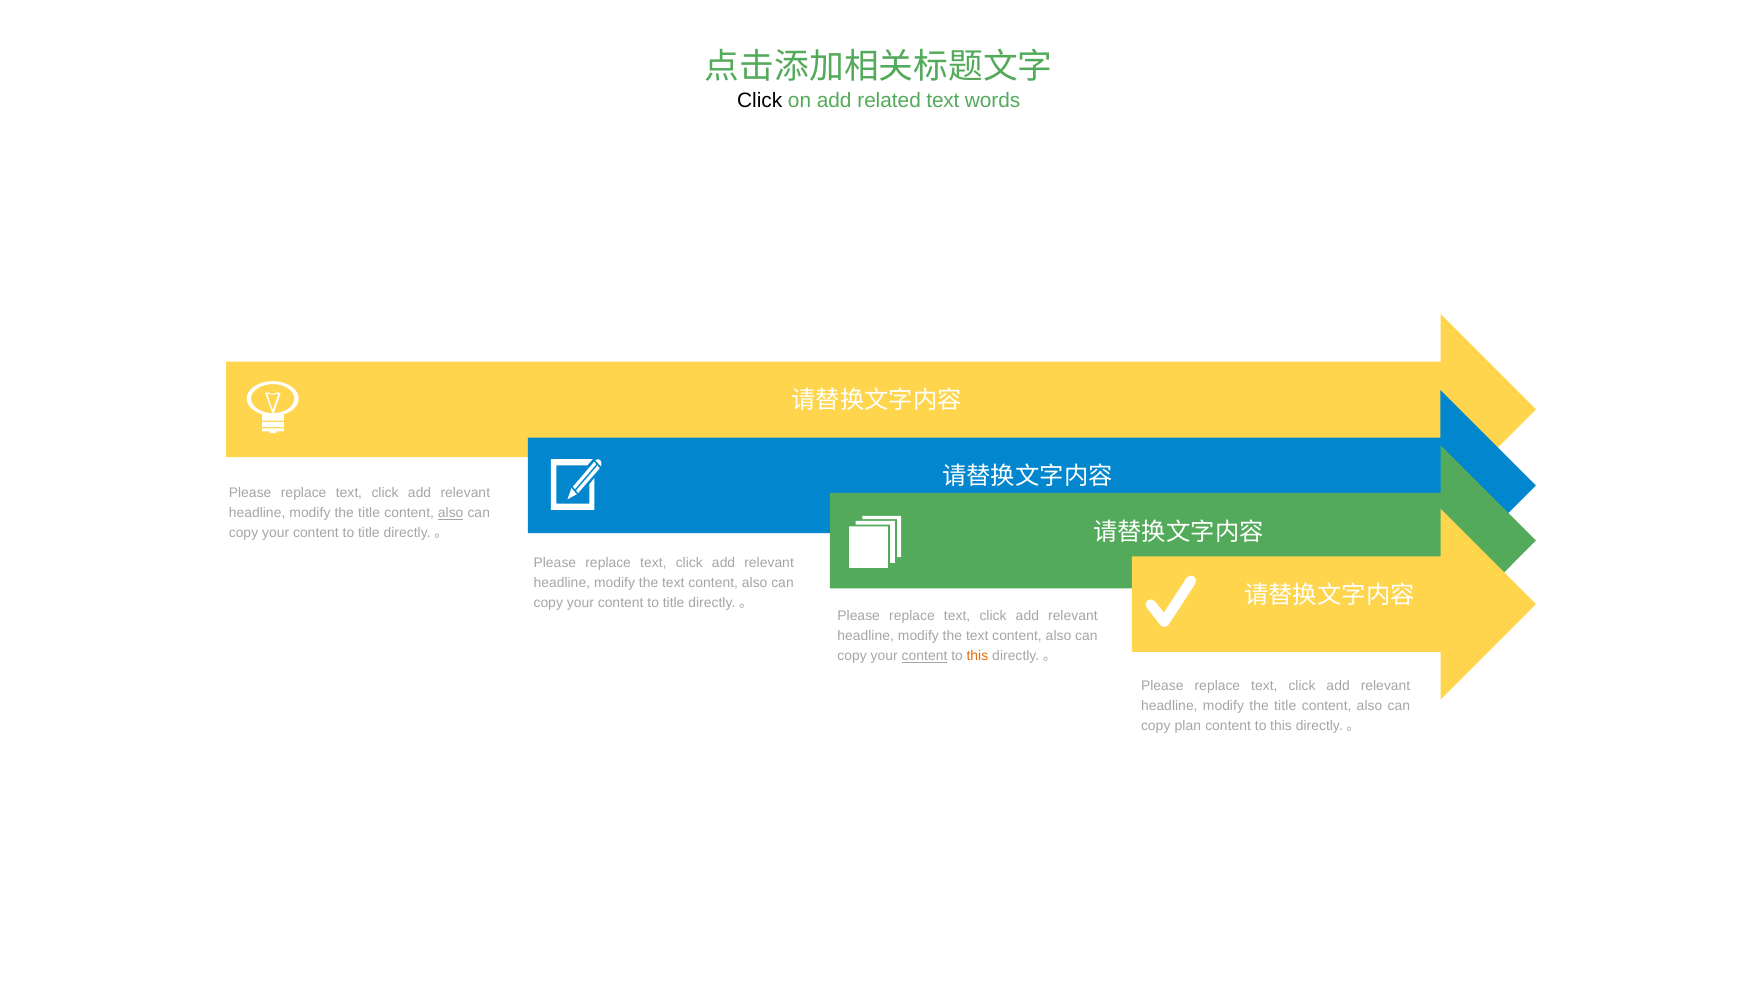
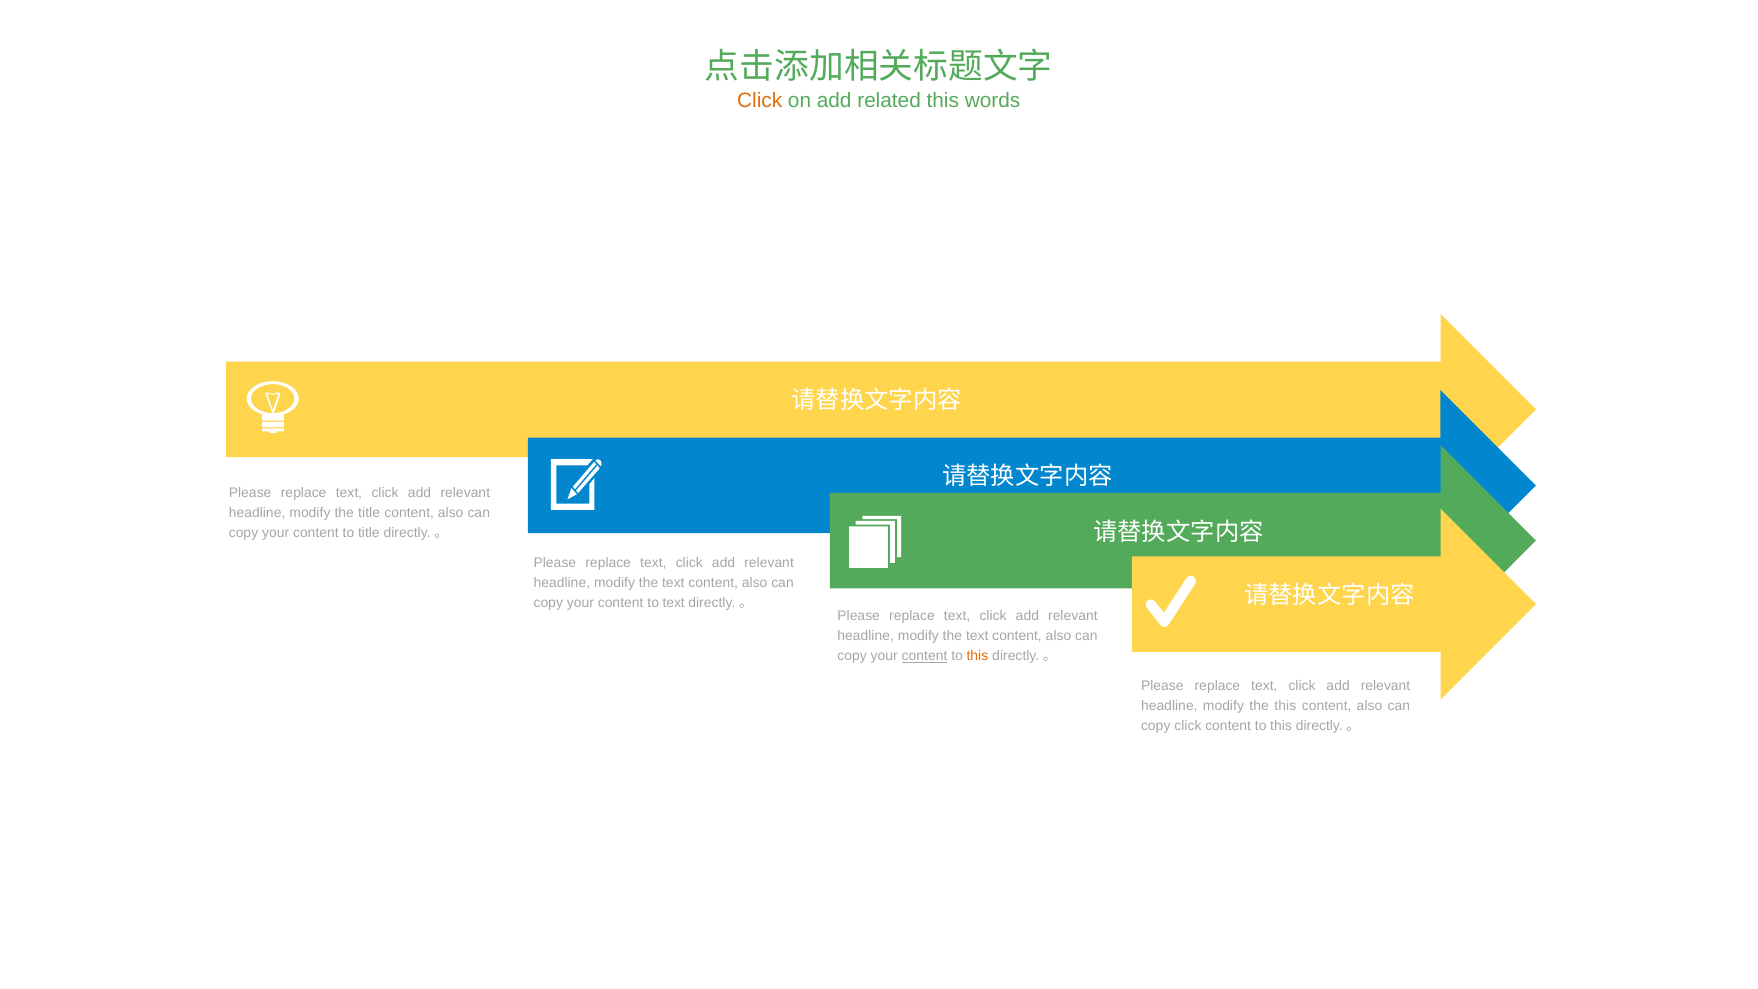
Click at (760, 100) colour: black -> orange
related text: text -> this
also at (451, 513) underline: present -> none
title at (674, 603): title -> text
title at (1285, 706): title -> this
copy plan: plan -> click
